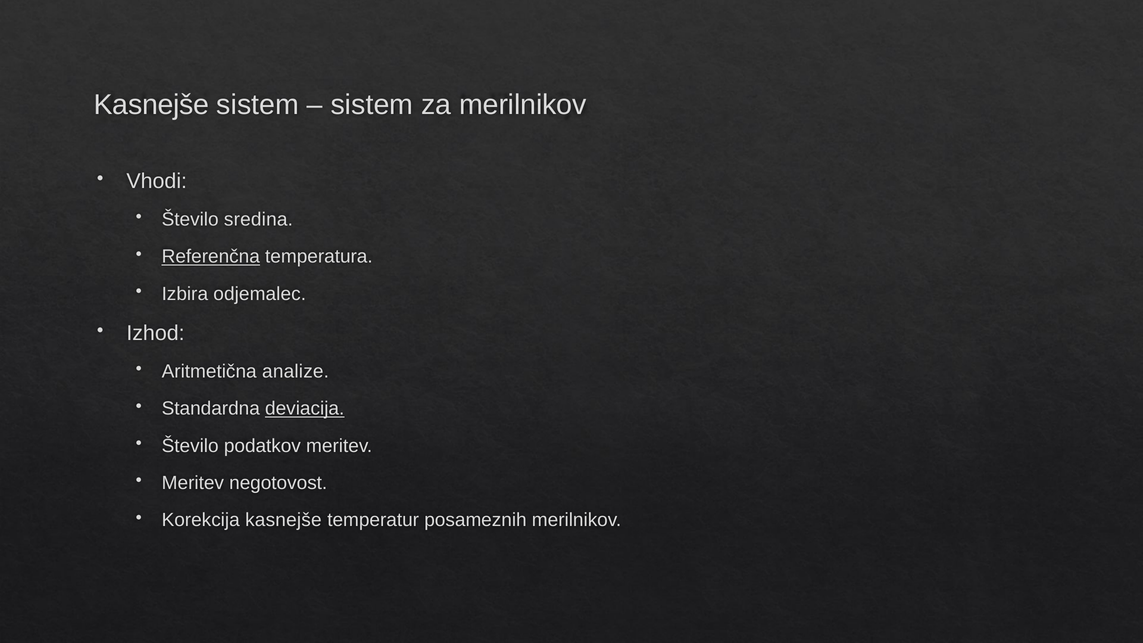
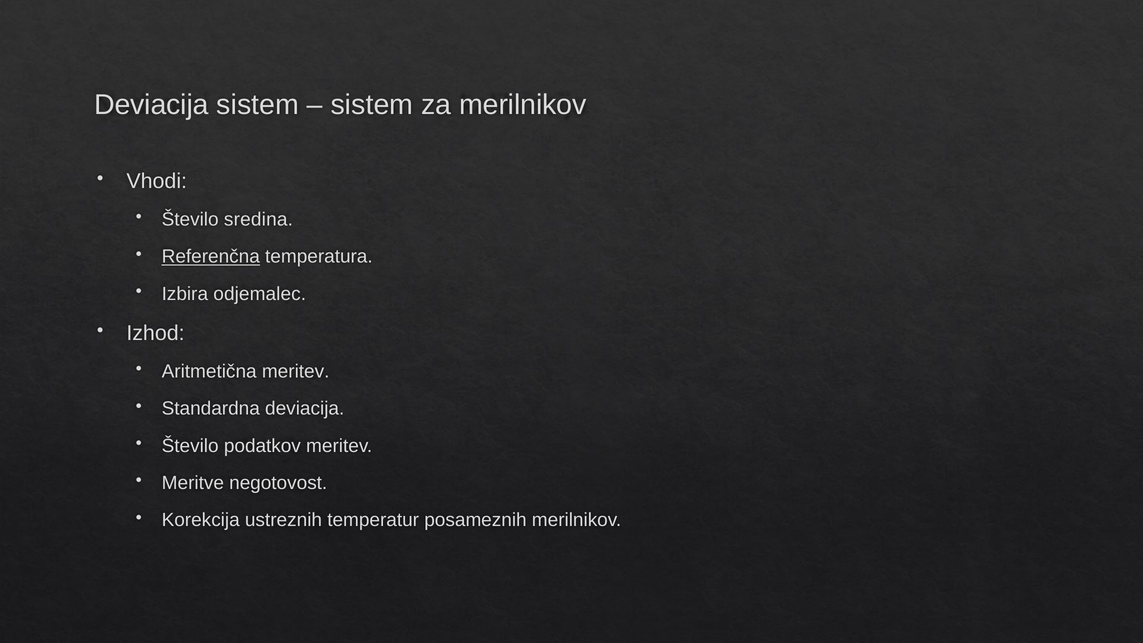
Kasnejše at (151, 105): Kasnejše -> Deviacija
Aritmetična analize: analize -> meritev
deviacija at (305, 409) underline: present -> none
Meritev at (193, 483): Meritev -> Meritve
Korekcija kasnejše: kasnejše -> ustreznih
